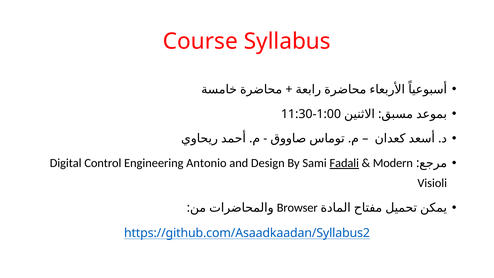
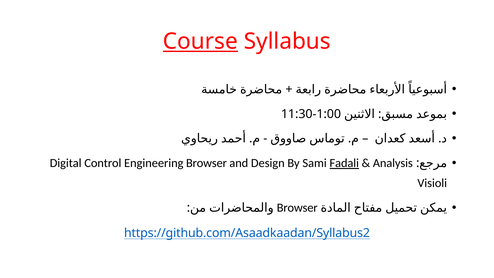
Course underline: none -> present
Engineering Antonio: Antonio -> Browser
Modern: Modern -> Analysis
